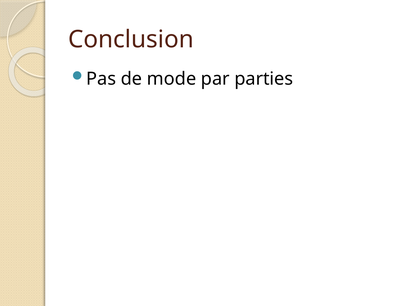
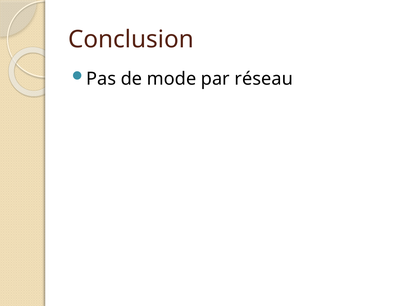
parties: parties -> réseau
